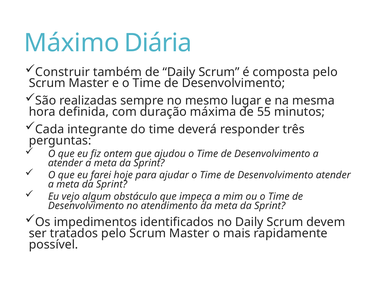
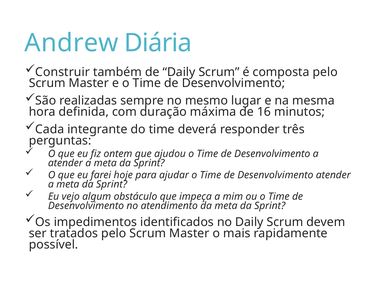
Máximo: Máximo -> Andrew
55: 55 -> 16
